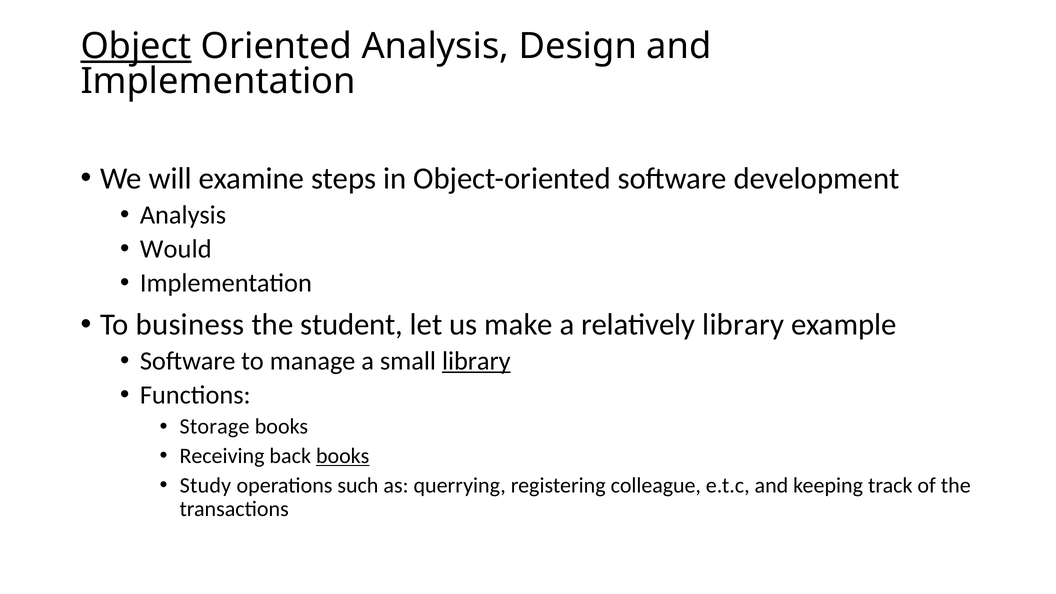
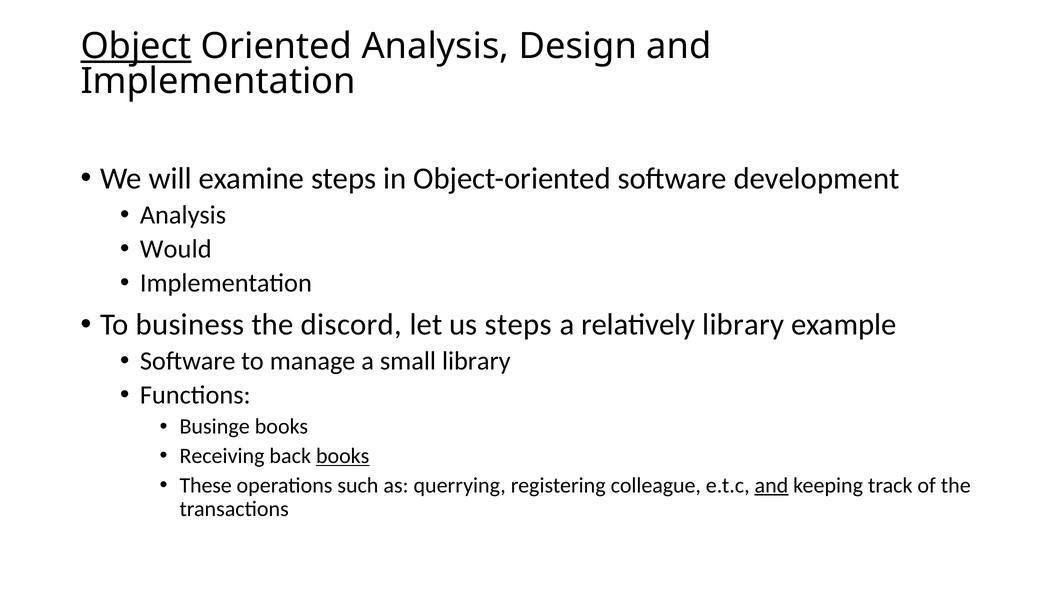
student: student -> discord
us make: make -> steps
library at (476, 361) underline: present -> none
Storage: Storage -> Businge
Study: Study -> These
and at (771, 485) underline: none -> present
